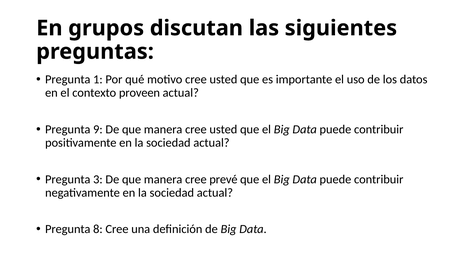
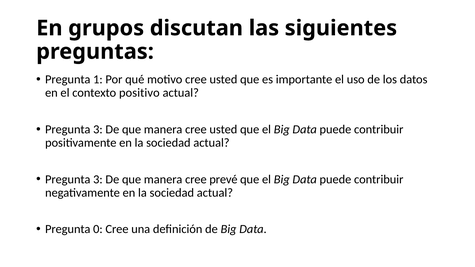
proveen: proveen -> positivo
9 at (98, 129): 9 -> 3
8: 8 -> 0
